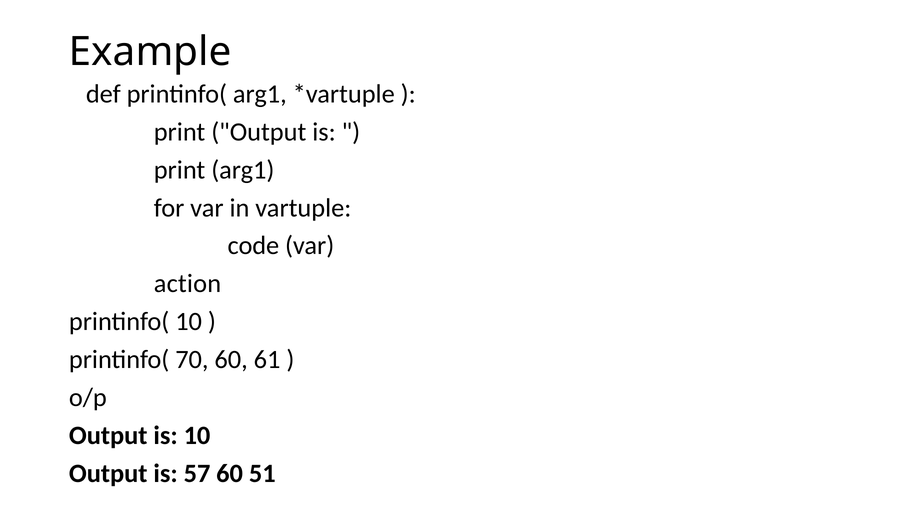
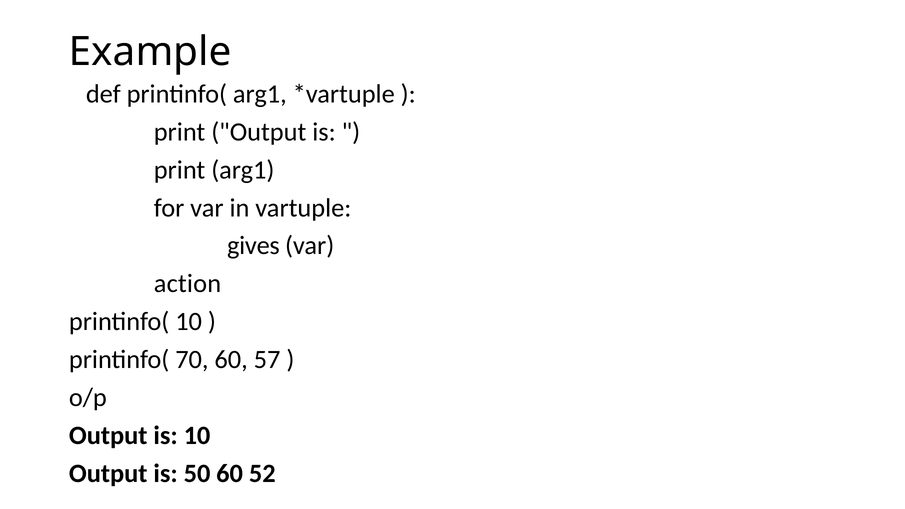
code: code -> gives
61: 61 -> 57
57: 57 -> 50
51: 51 -> 52
